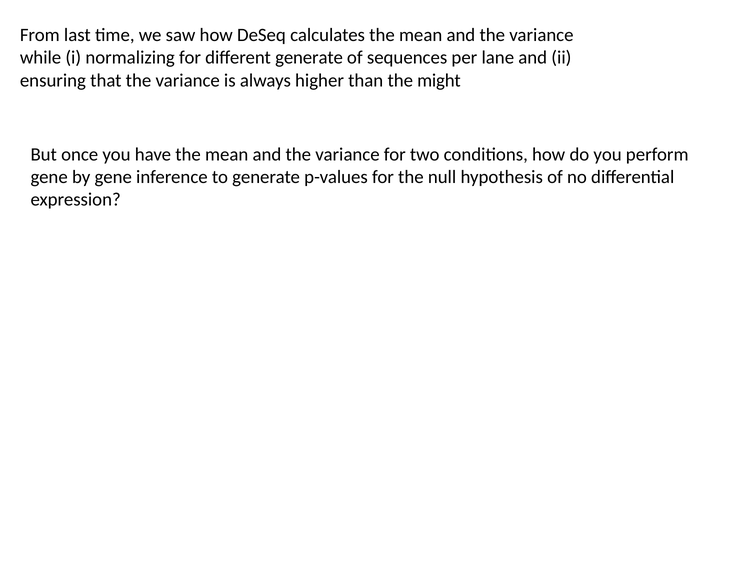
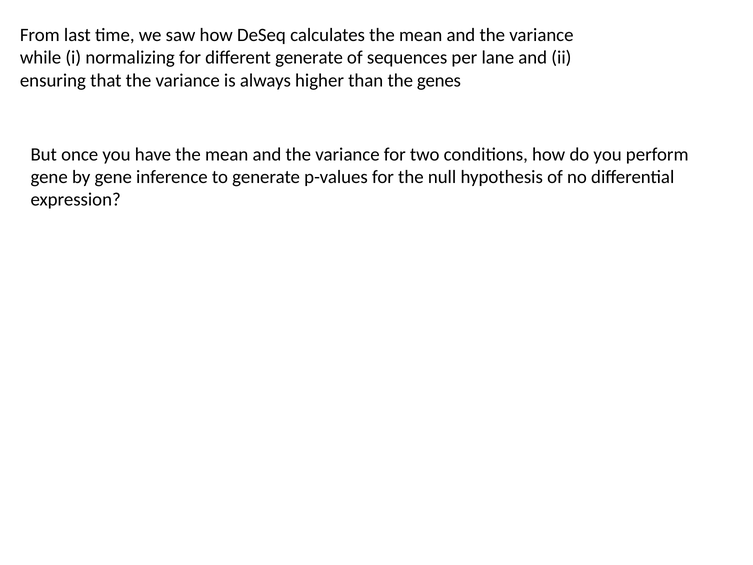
might: might -> genes
